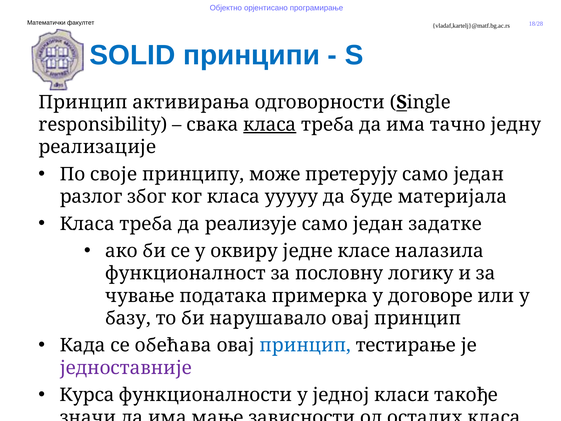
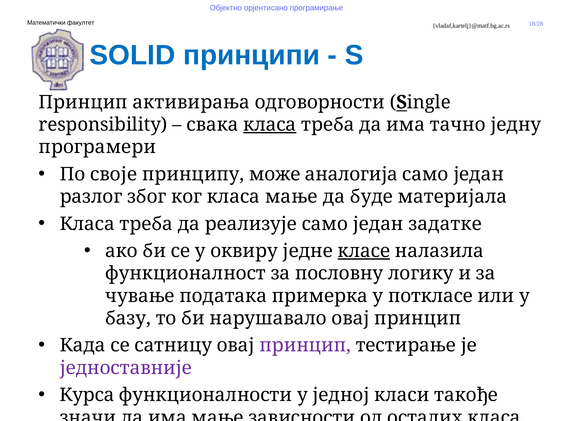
реализације: реализације -> програмери
претерују: претерују -> аналогија
класа yyyyy: yyyyy -> мање
класе at (364, 251) underline: none -> present
договоре: договоре -> поткласе
обећава: обећава -> сатницу
принцип at (305, 345) colour: blue -> purple
